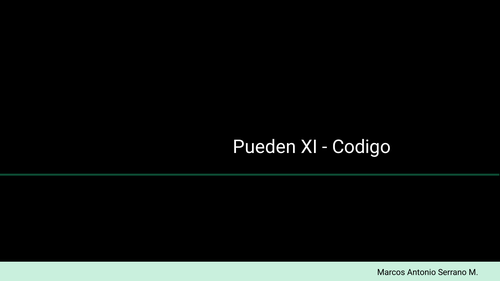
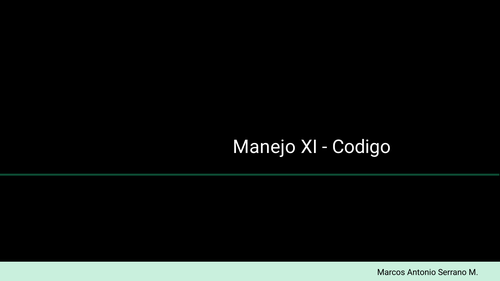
Pueden: Pueden -> Manejo
